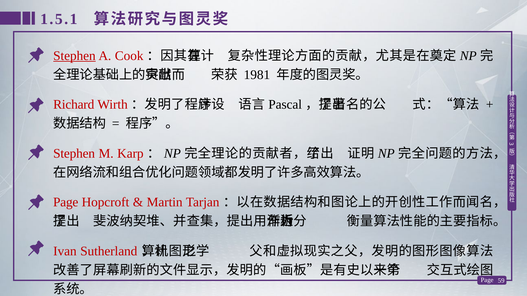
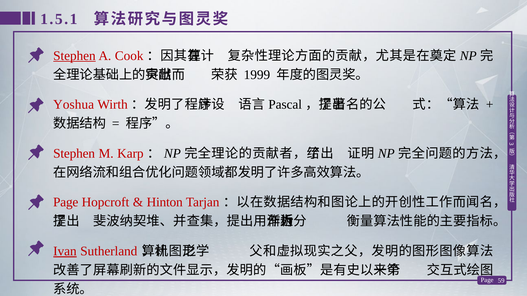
1981: 1981 -> 1999
Richard: Richard -> Yoshua
Martin: Martin -> Hinton
Ivan underline: none -> present
